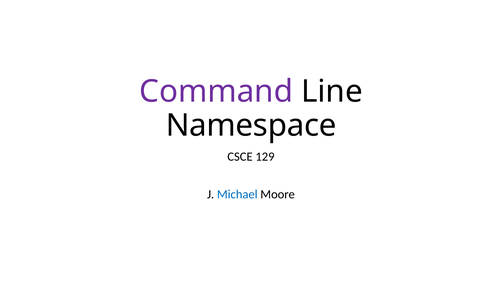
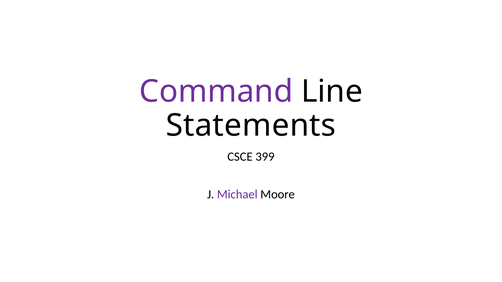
Namespace: Namespace -> Statements
129: 129 -> 399
Michael colour: blue -> purple
